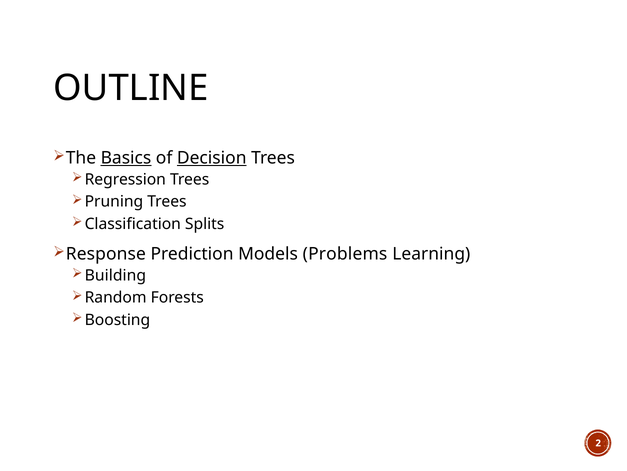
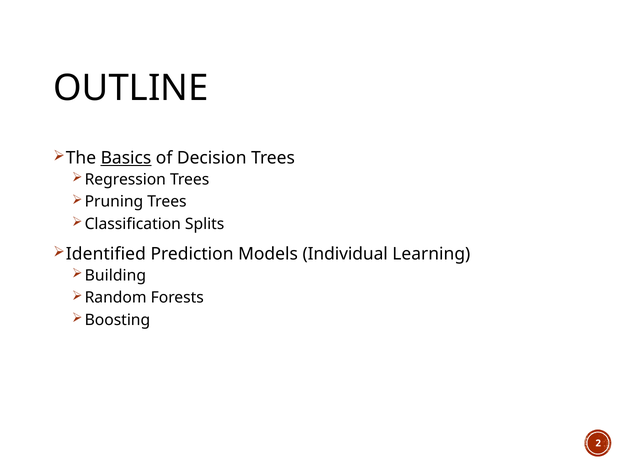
Decision underline: present -> none
Response: Response -> Identified
Problems: Problems -> Individual
